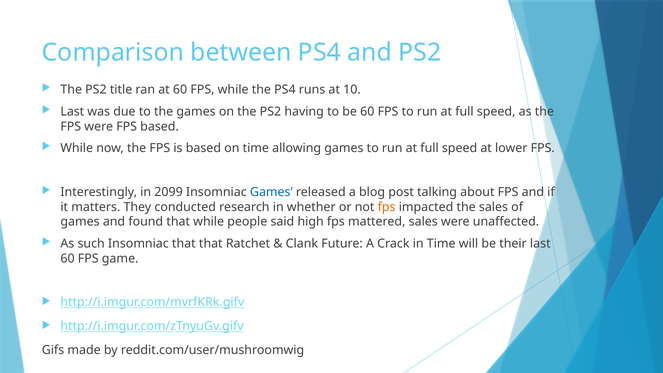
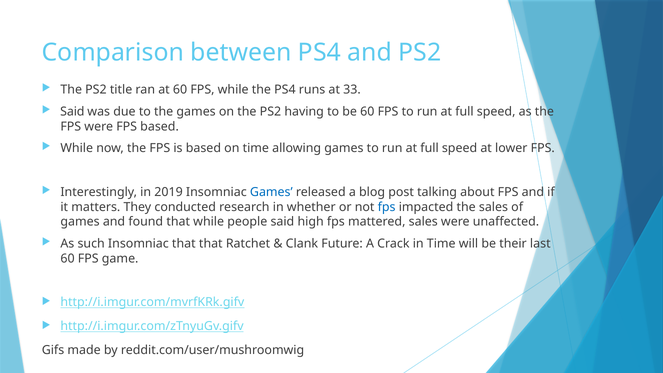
10: 10 -> 33
Last at (72, 112): Last -> Said
2099: 2099 -> 2019
fps at (387, 207) colour: orange -> blue
